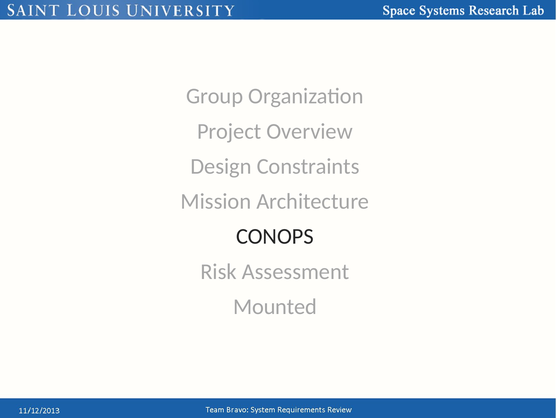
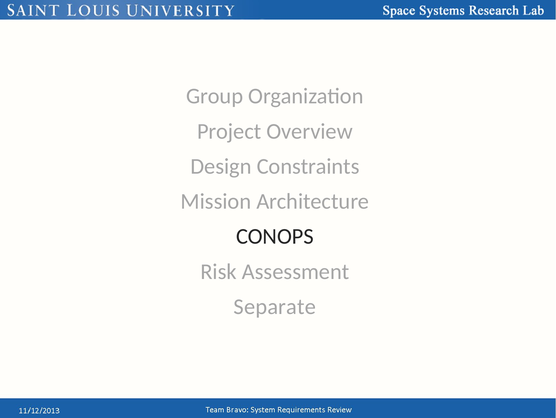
Mounted: Mounted -> Separate
